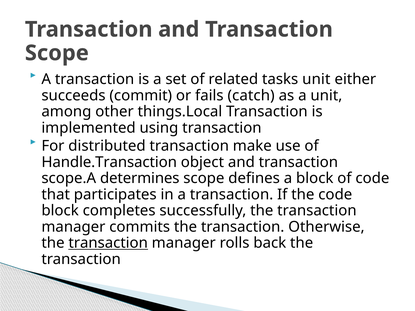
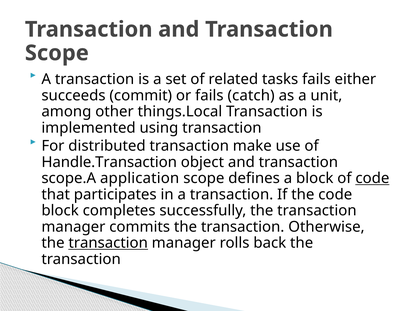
tasks unit: unit -> fails
determines: determines -> application
code at (372, 178) underline: none -> present
